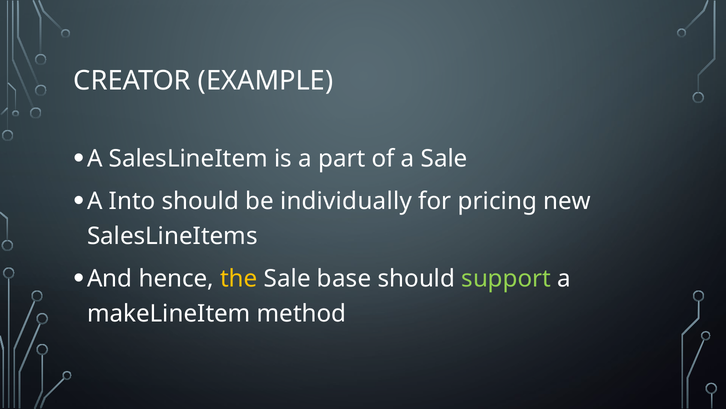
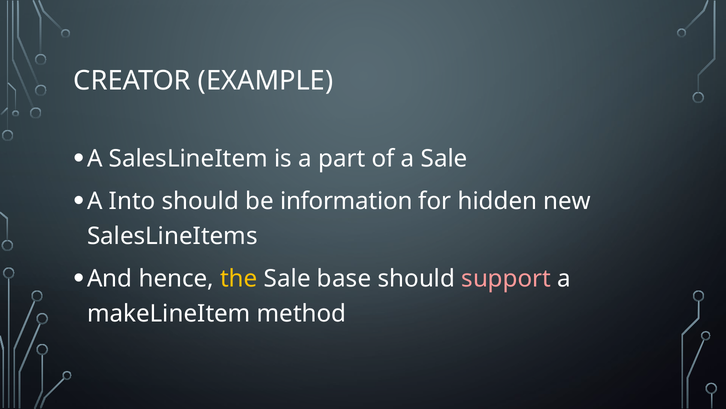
individually: individually -> information
pricing: pricing -> hidden
support colour: light green -> pink
